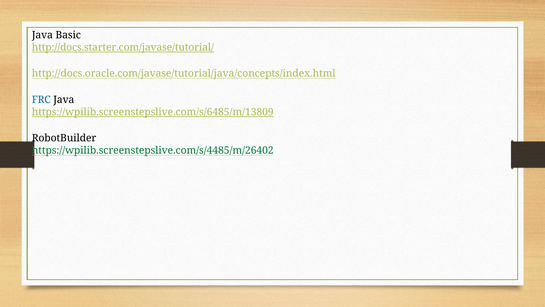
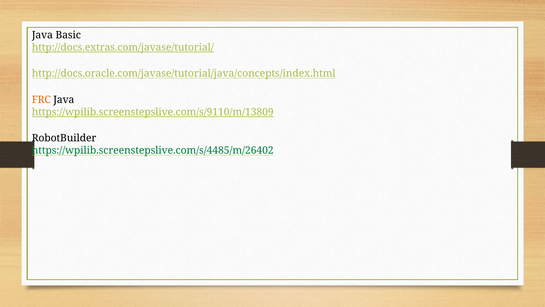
http://docs.starter.com/javase/tutorial/: http://docs.starter.com/javase/tutorial/ -> http://docs.extras.com/javase/tutorial/
FRC colour: blue -> orange
https://wpilib.screenstepslive.com/s/6485/m/13809: https://wpilib.screenstepslive.com/s/6485/m/13809 -> https://wpilib.screenstepslive.com/s/9110/m/13809
